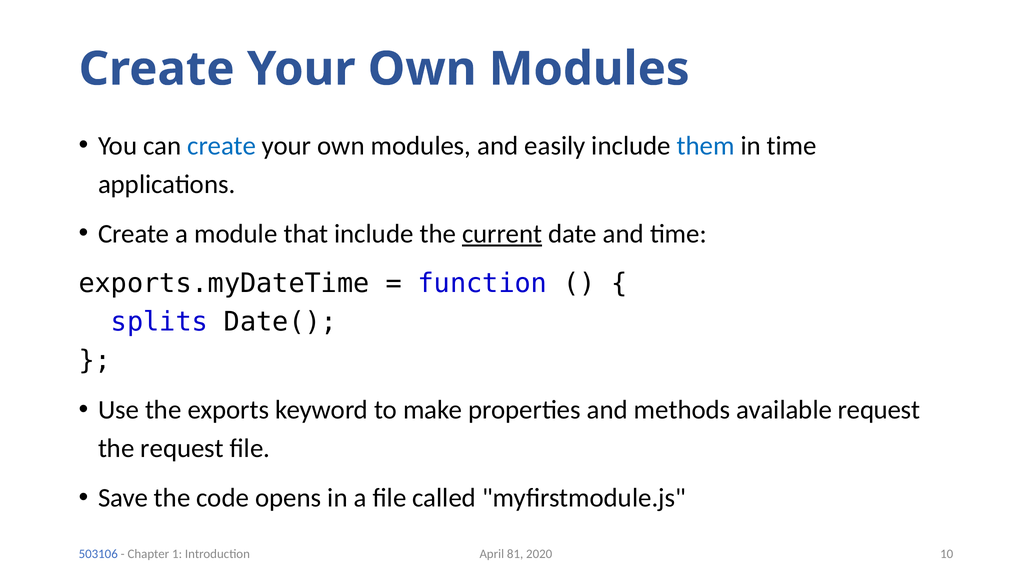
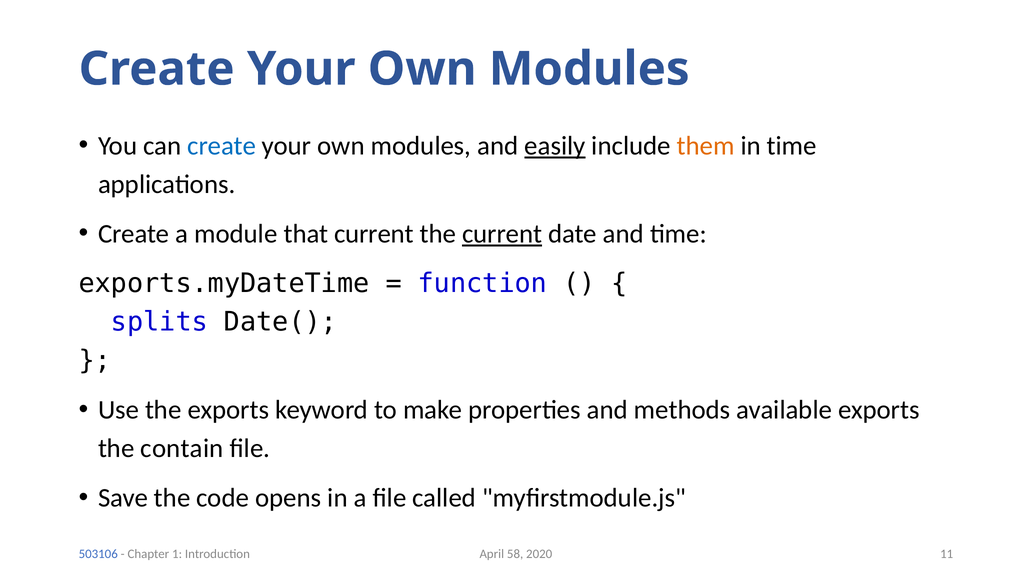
easily underline: none -> present
them colour: blue -> orange
that include: include -> current
available request: request -> exports
the request: request -> contain
81: 81 -> 58
10: 10 -> 11
